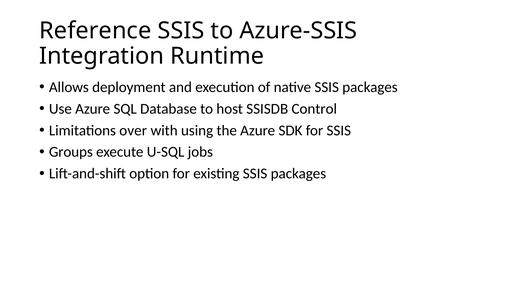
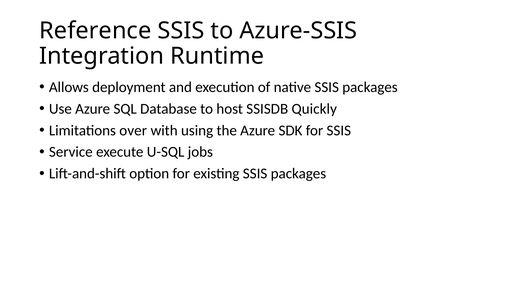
Control: Control -> Quickly
Groups: Groups -> Service
